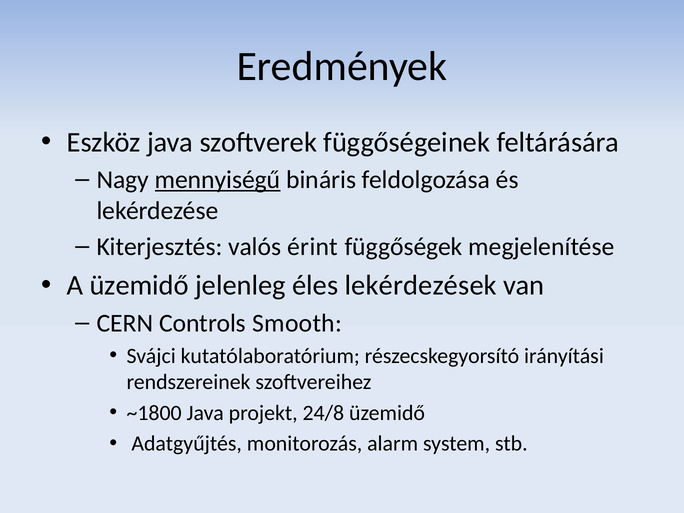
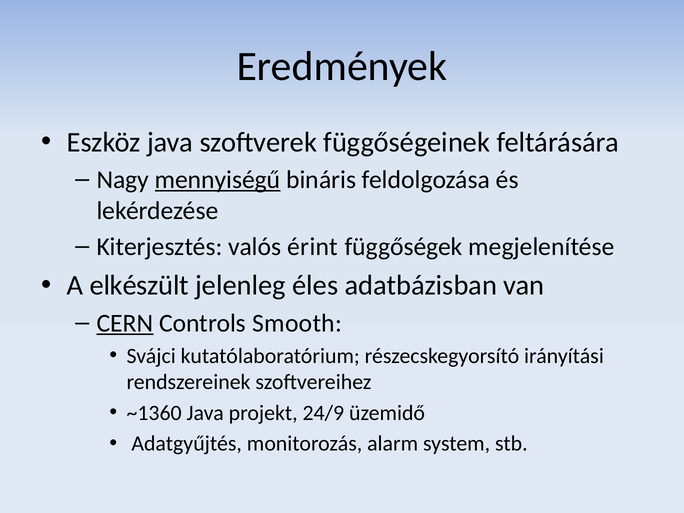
A üzemidő: üzemidő -> elkészült
lekérdezések: lekérdezések -> adatbázisban
CERN underline: none -> present
~1800: ~1800 -> ~1360
24/8: 24/8 -> 24/9
